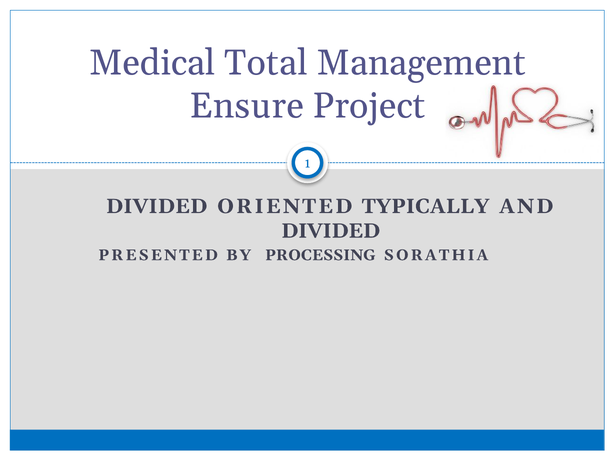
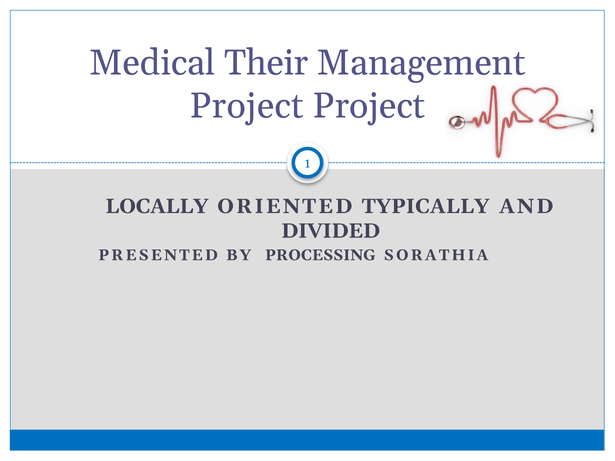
Total: Total -> Their
Ensure at (247, 106): Ensure -> Project
DIVIDED at (157, 206): DIVIDED -> LOCALLY
